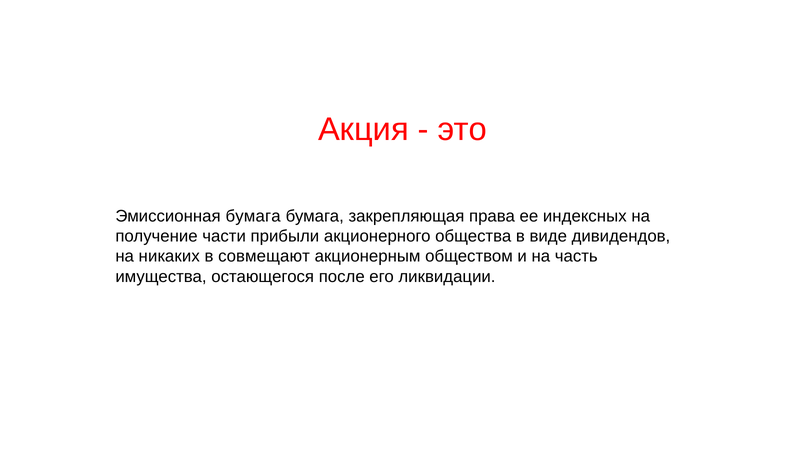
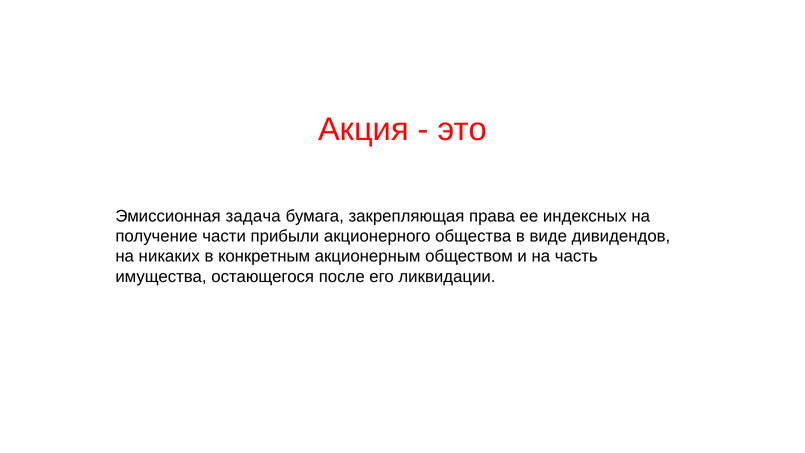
Эмиссионная бумага: бумага -> задача
совмещают: совмещают -> конкретным
